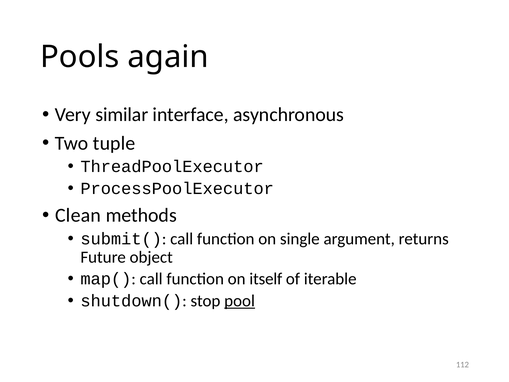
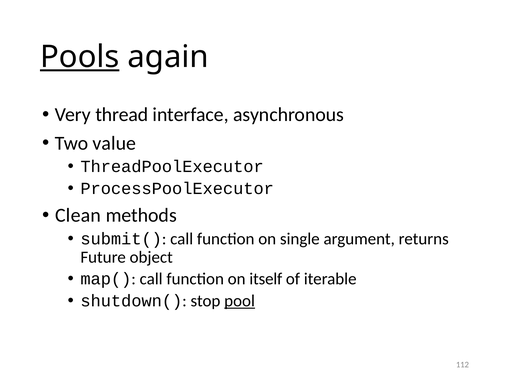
Pools underline: none -> present
similar: similar -> thread
tuple: tuple -> value
